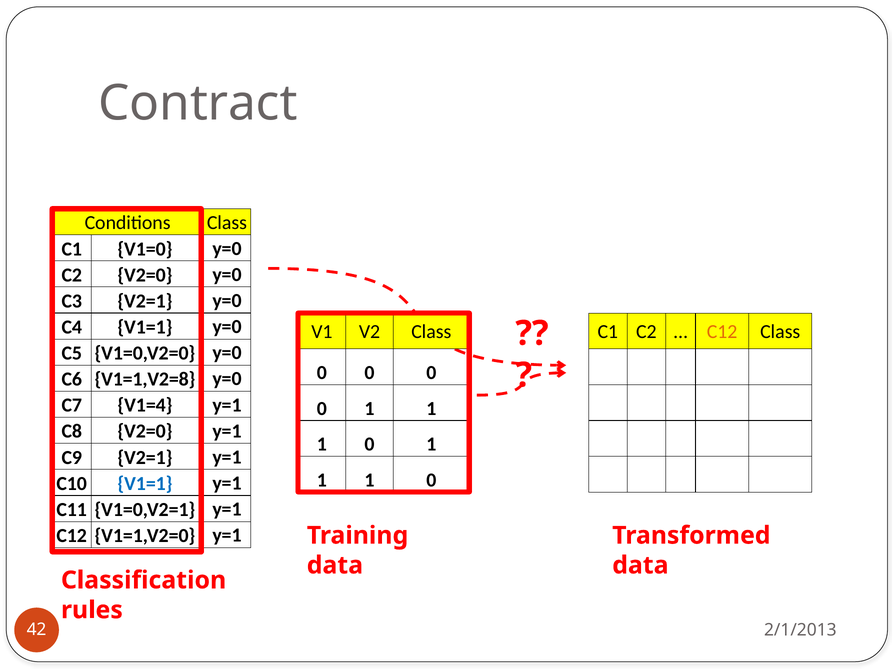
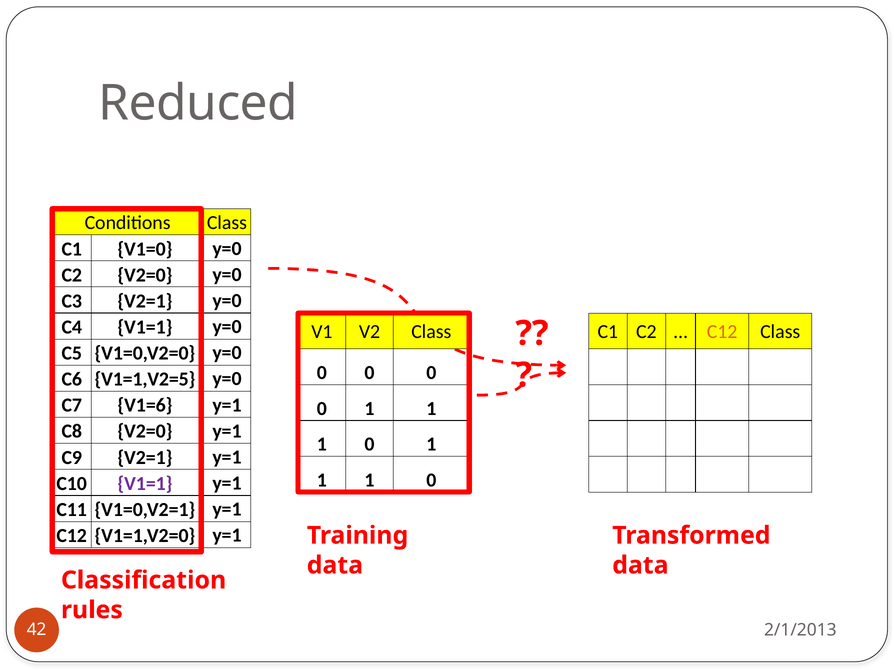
Contract: Contract -> Reduced
V1=1,V2=8: V1=1,V2=8 -> V1=1,V2=5
V1=4: V1=4 -> V1=6
V1=1 at (145, 483) colour: blue -> purple
